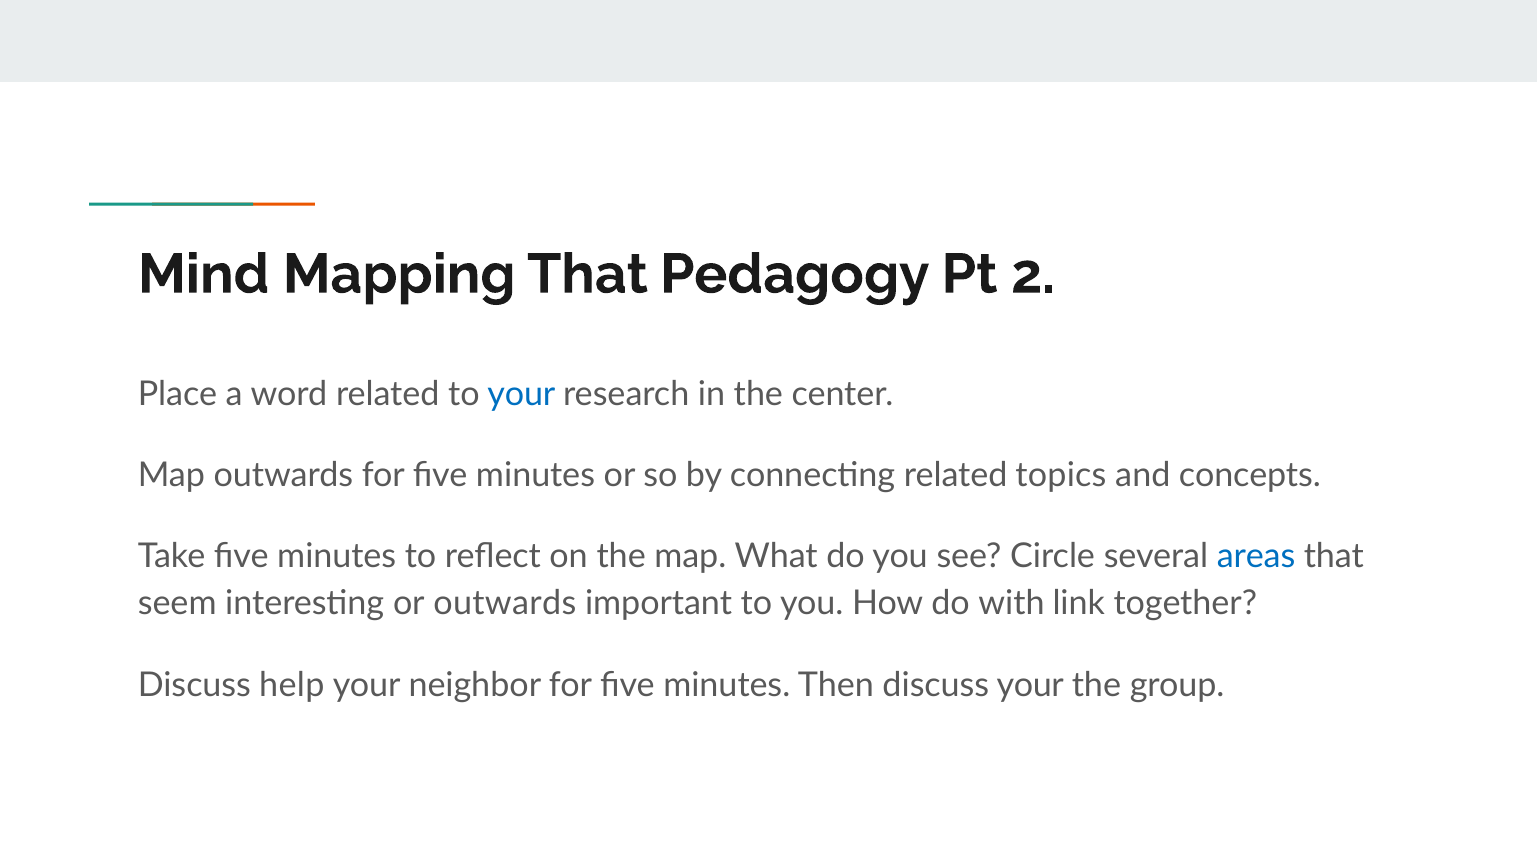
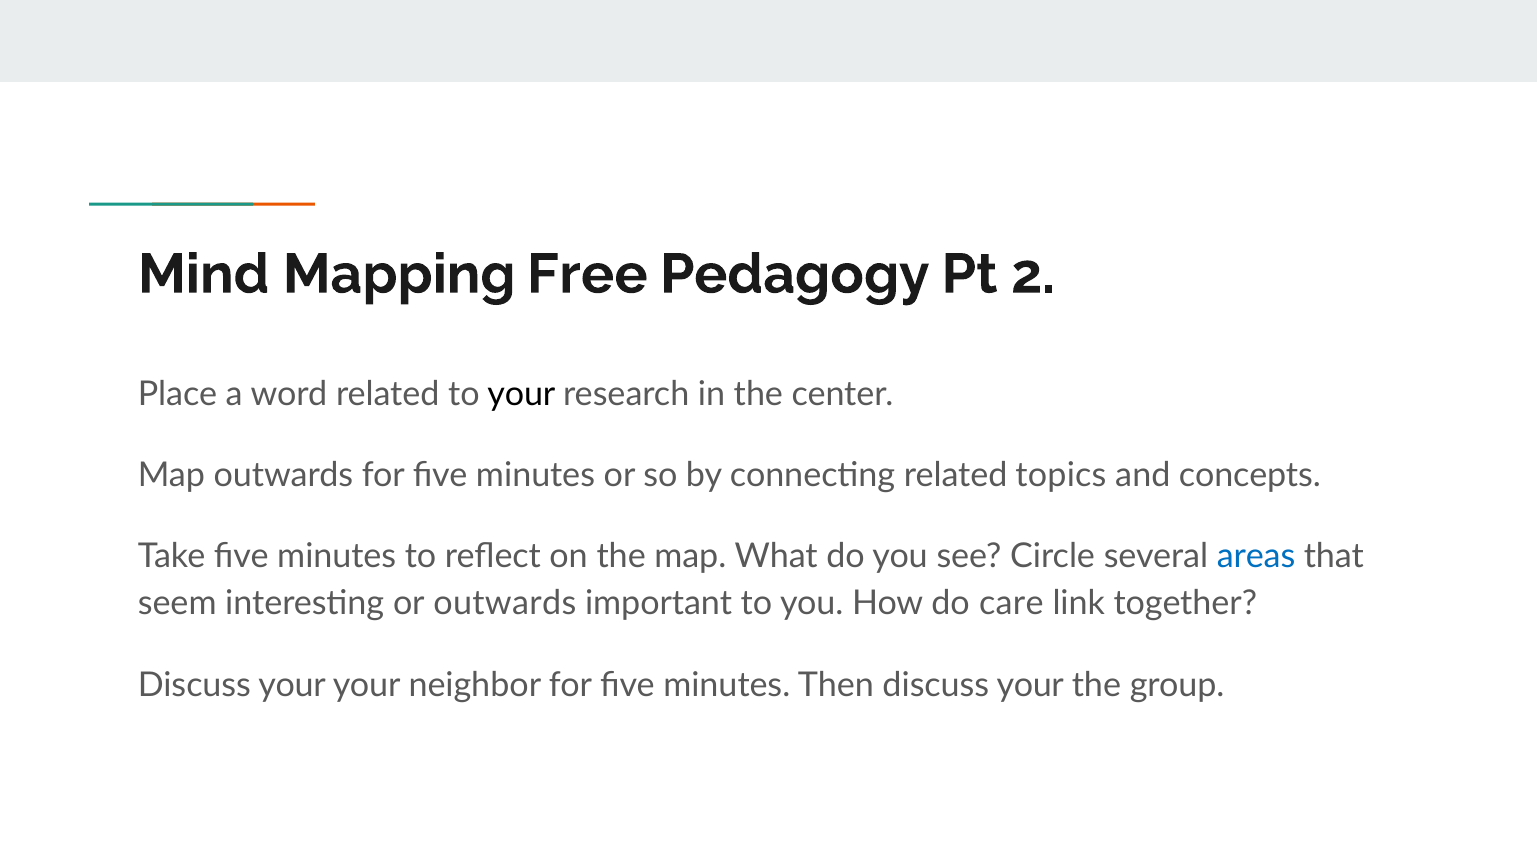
Mapping That: That -> Free
your at (521, 394) colour: blue -> black
with: with -> care
help at (292, 685): help -> your
